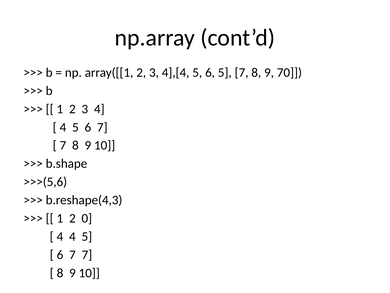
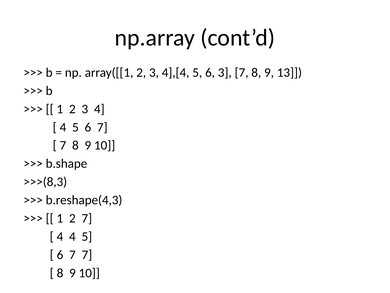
6 5: 5 -> 3
70: 70 -> 13
>>>(5,6: >>>(5,6 -> >>>(8,3
2 0: 0 -> 7
